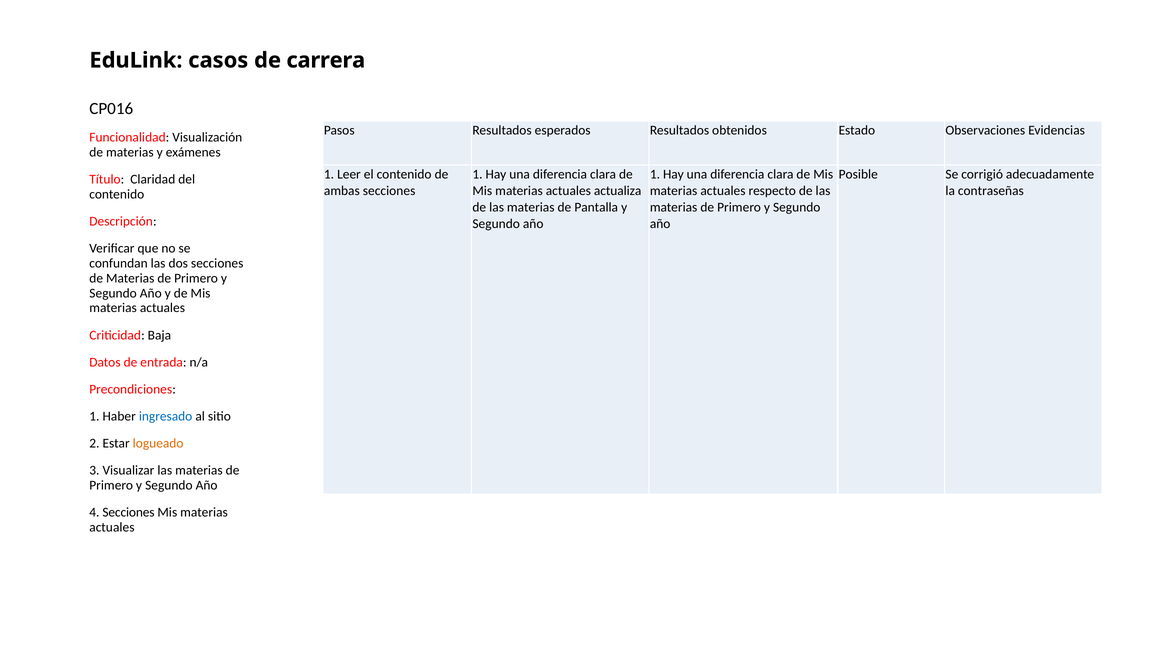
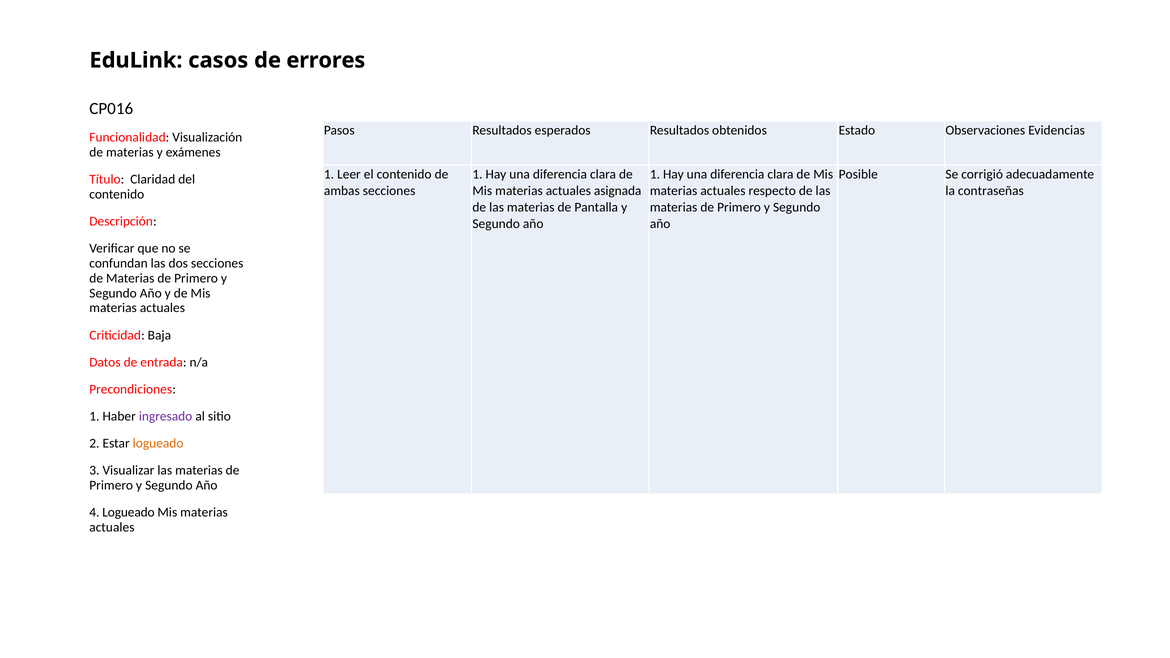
carrera: carrera -> errores
actualiza: actualiza -> asignada
ingresado colour: blue -> purple
4 Secciones: Secciones -> Logueado
